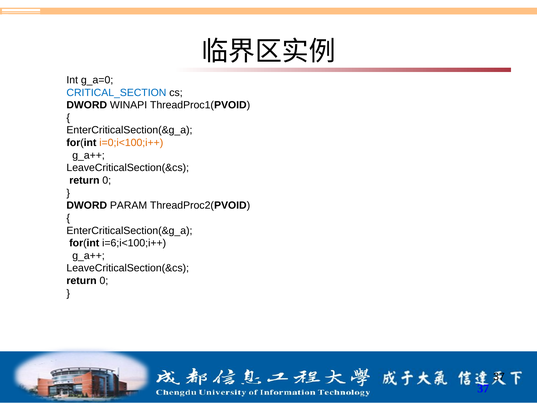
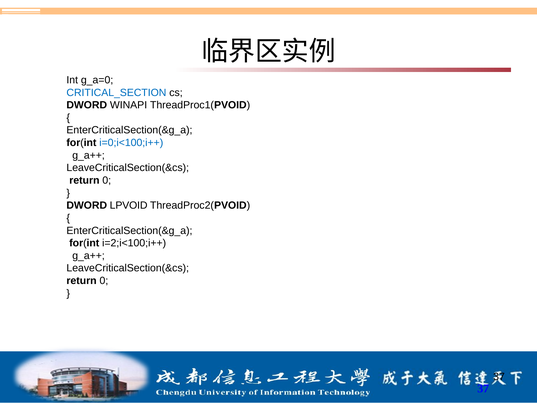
i=0;i<100;i++ colour: orange -> blue
PARAM: PARAM -> LPVOID
i=6;i<100;i++: i=6;i<100;i++ -> i=2;i<100;i++
